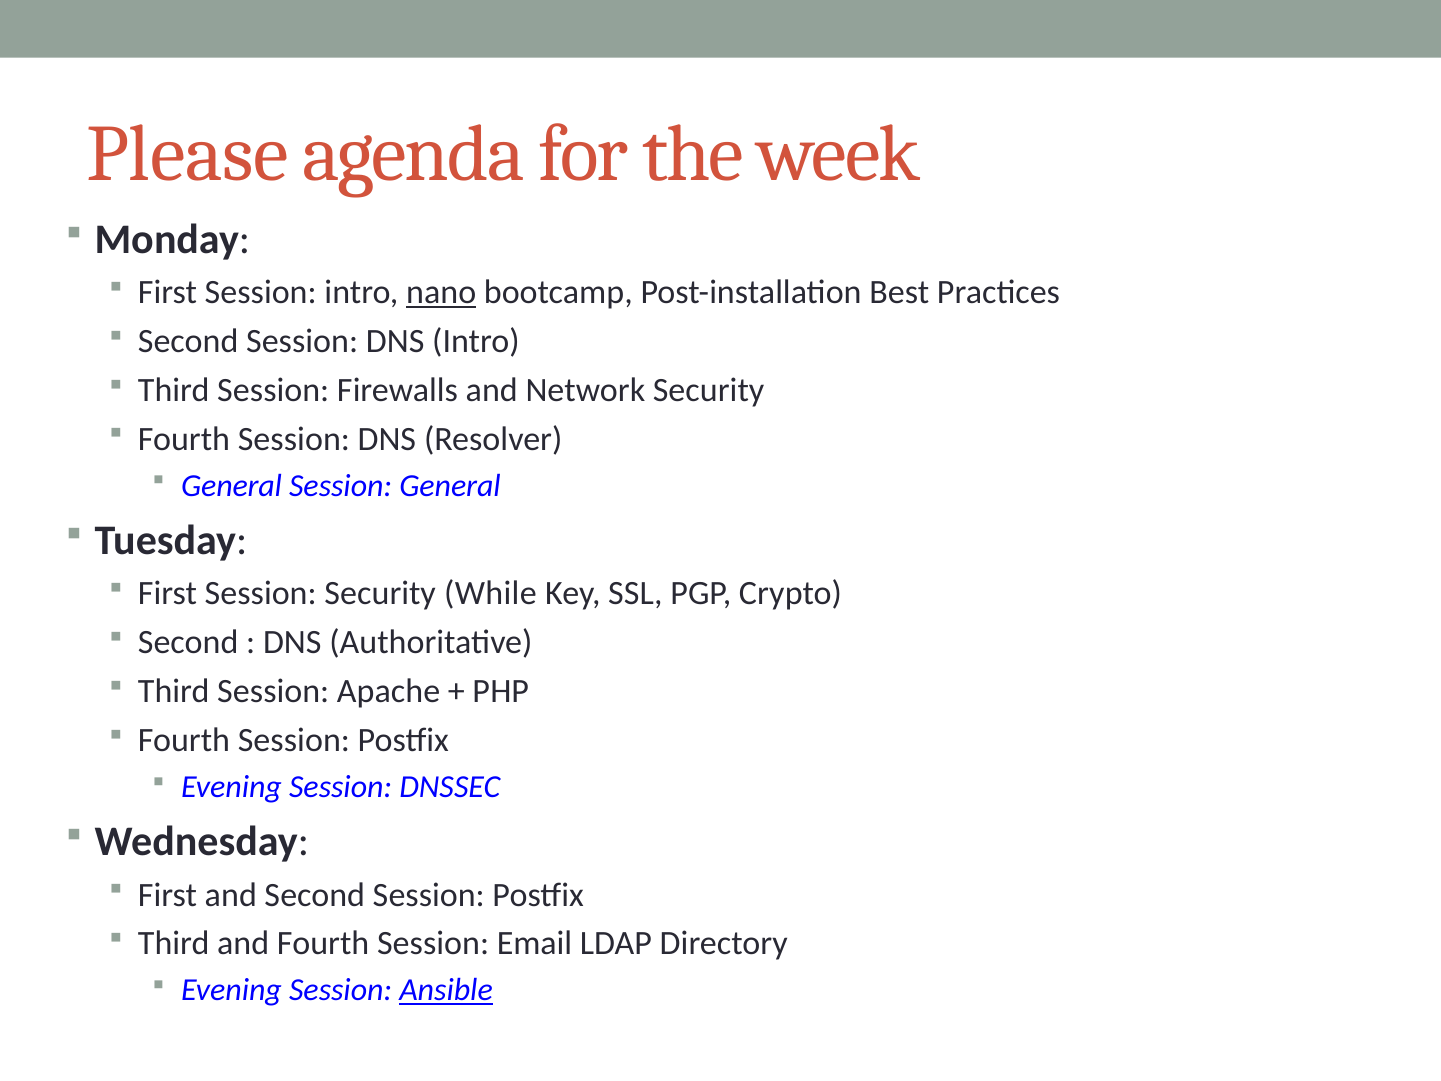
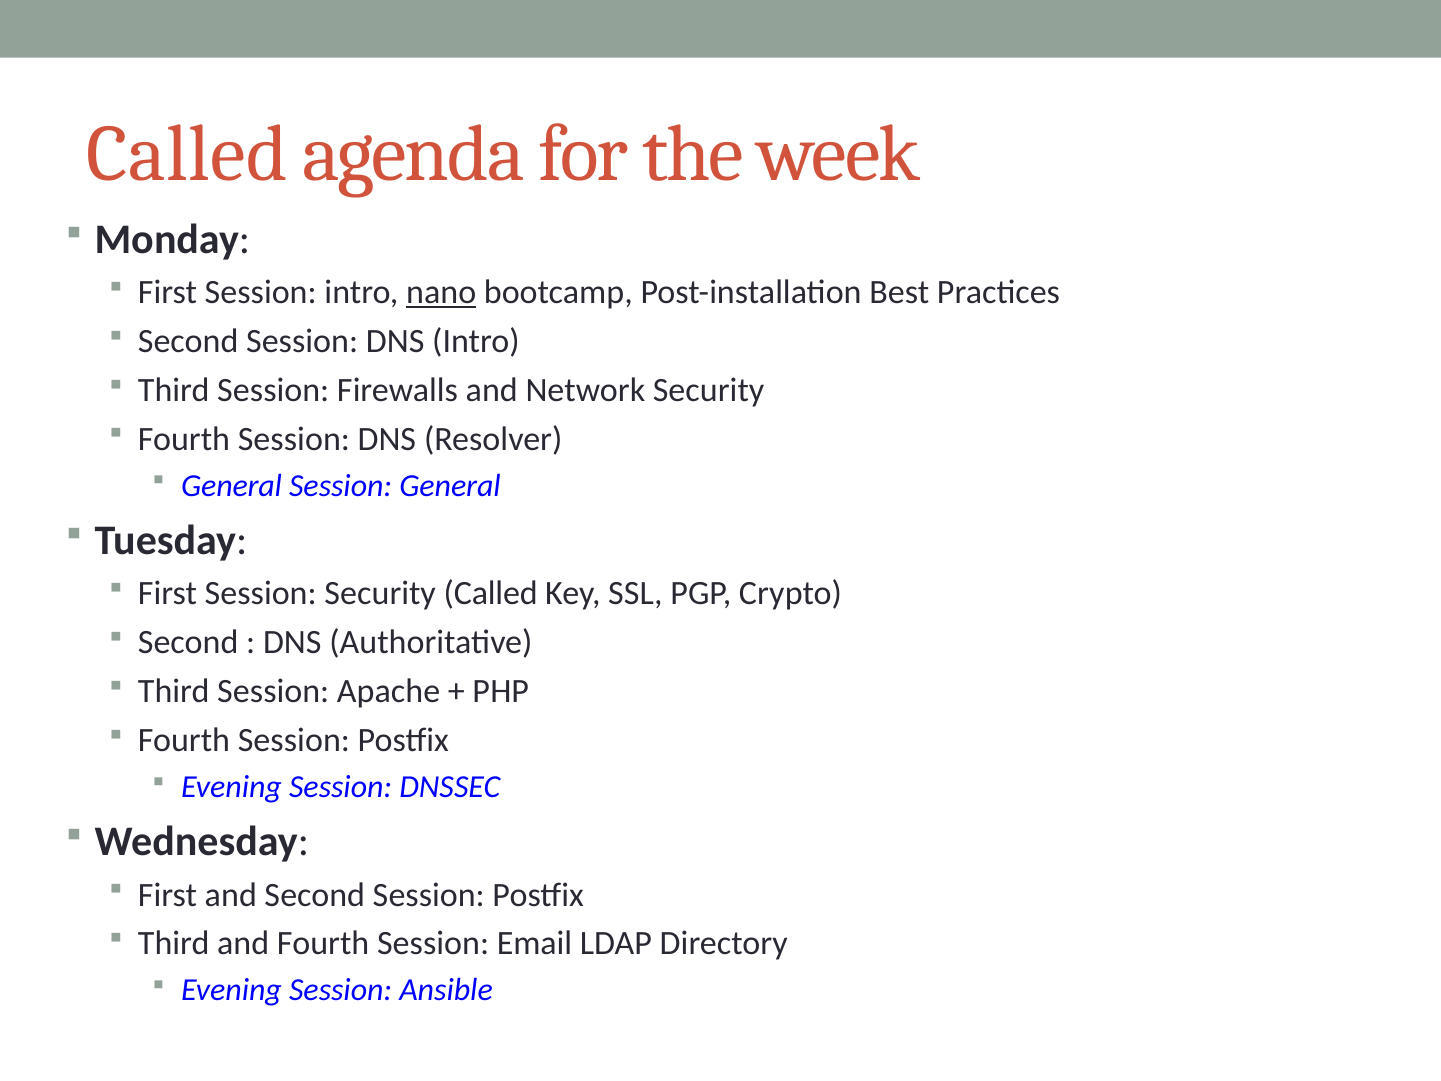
Please at (188, 154): Please -> Called
Security While: While -> Called
Ansible underline: present -> none
